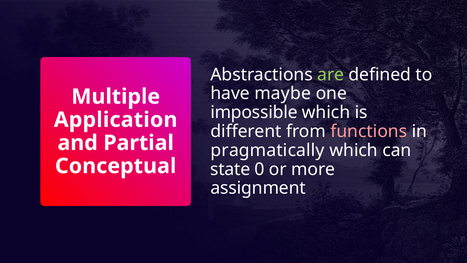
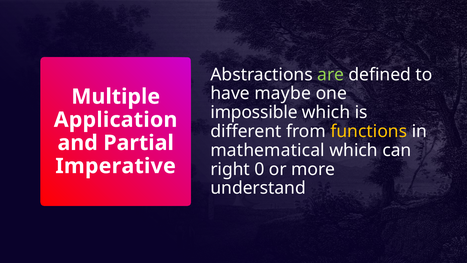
functions colour: pink -> yellow
pragmatically: pragmatically -> mathematical
Conceptual: Conceptual -> Imperative
state: state -> right
assignment: assignment -> understand
